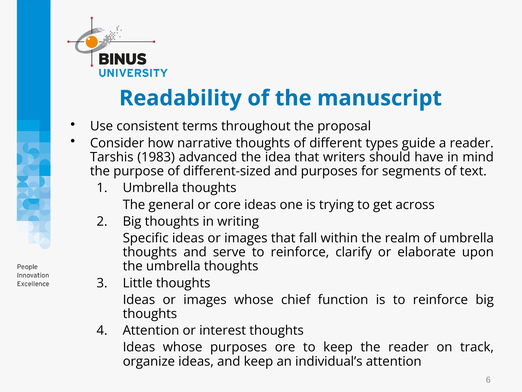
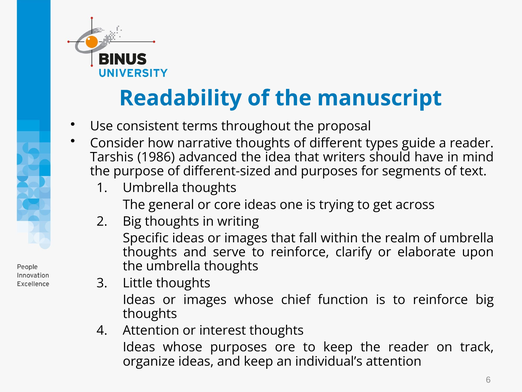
1983: 1983 -> 1986
